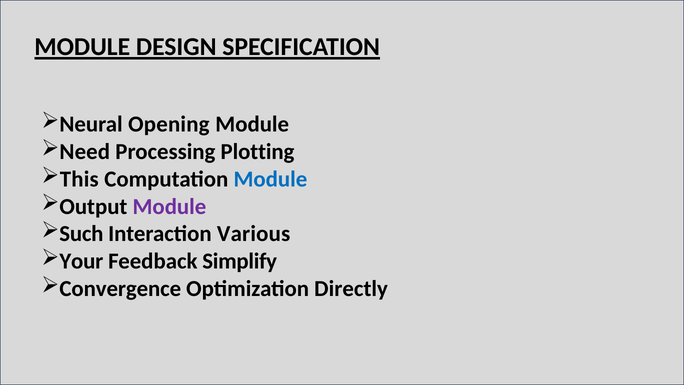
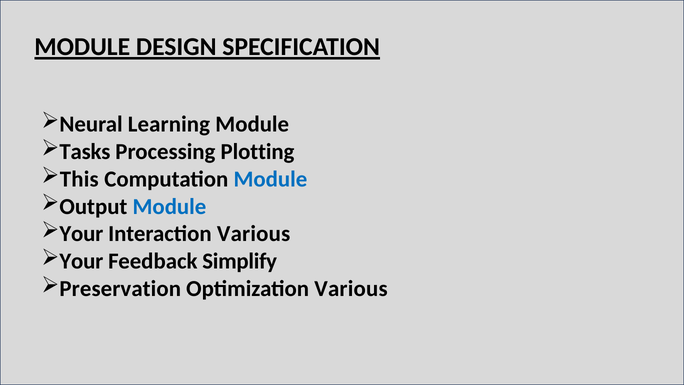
Opening: Opening -> Learning
Need: Need -> Tasks
Module at (169, 206) colour: purple -> blue
Such at (81, 234): Such -> Your
Convergence: Convergence -> Preservation
Optimization Directly: Directly -> Various
